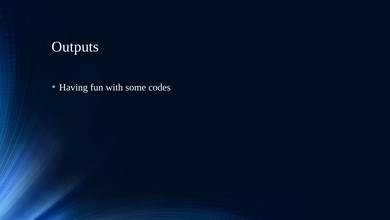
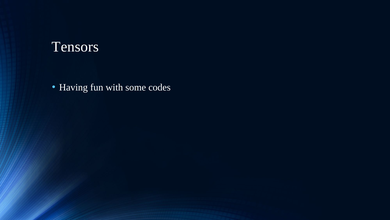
Outputs: Outputs -> Tensors
